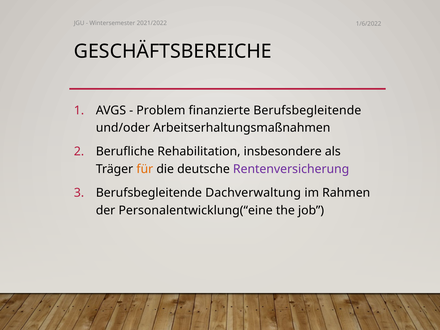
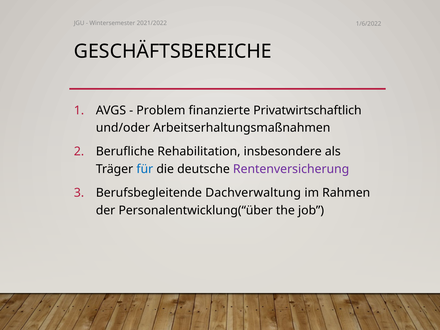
finanzierte Berufsbegleitende: Berufsbegleitende -> Privatwirtschaftlich
für colour: orange -> blue
Personalentwicklung(“eine: Personalentwicklung(“eine -> Personalentwicklung(“über
